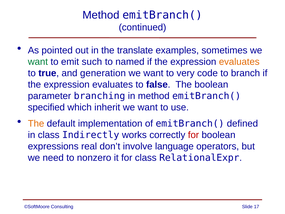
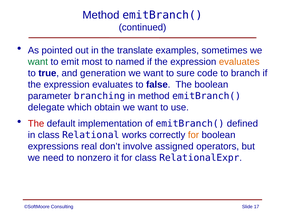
such: such -> most
very: very -> sure
specified: specified -> delegate
inherit: inherit -> obtain
The at (36, 123) colour: orange -> red
Indirectly: Indirectly -> Relational
for at (193, 135) colour: red -> orange
language: language -> assigned
